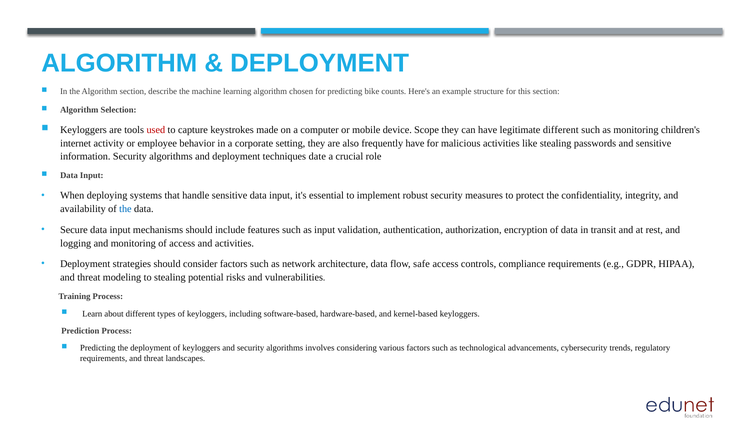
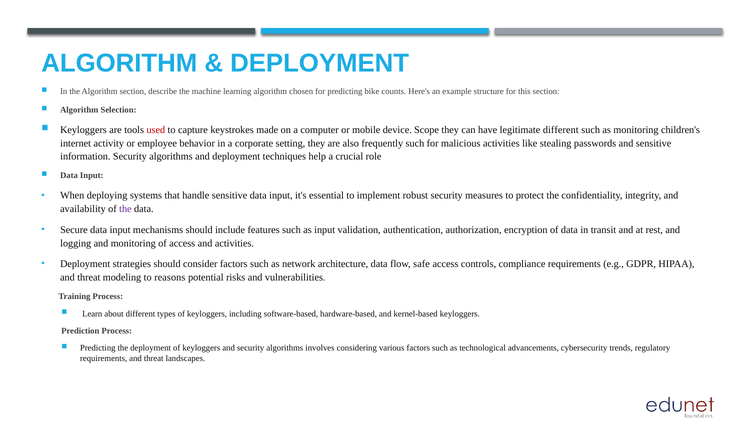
frequently have: have -> such
date: date -> help
the at (125, 209) colour: blue -> purple
to stealing: stealing -> reasons
